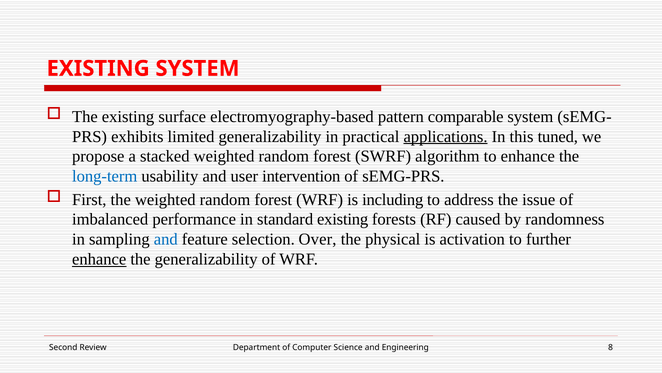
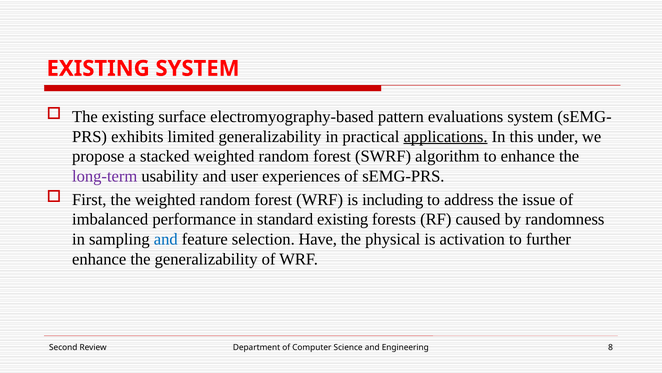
comparable: comparable -> evaluations
tuned: tuned -> under
long-term colour: blue -> purple
intervention: intervention -> experiences
Over: Over -> Have
enhance at (99, 259) underline: present -> none
